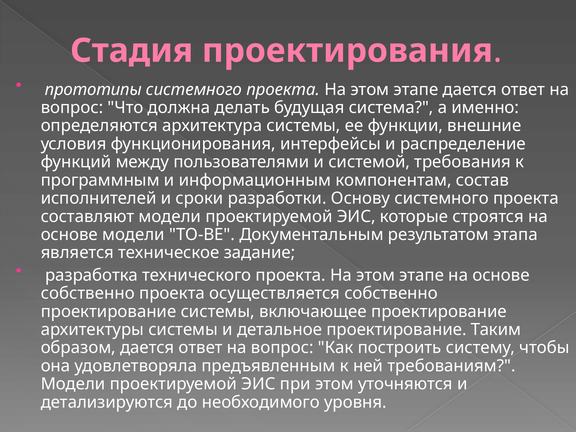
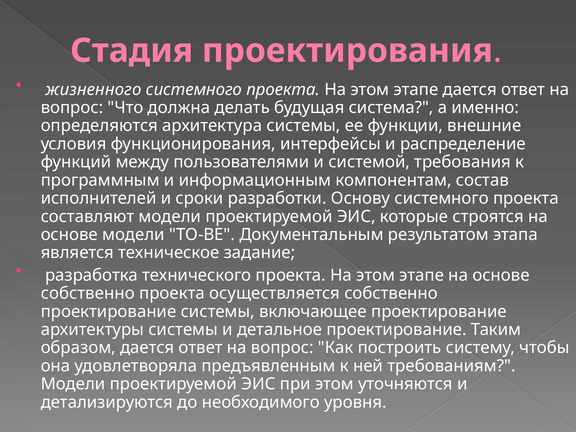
прототипы: прототипы -> жизненного
